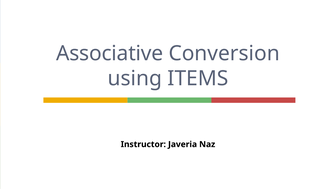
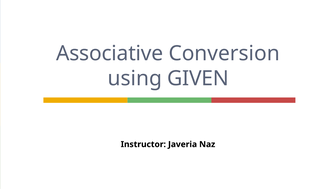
ITEMS: ITEMS -> GIVEN
